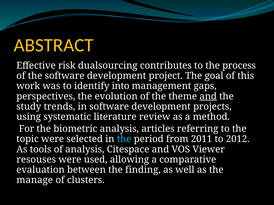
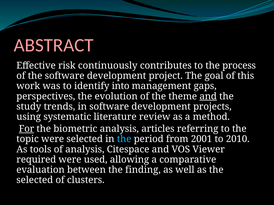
ABSTRACT colour: yellow -> pink
dualsourcing: dualsourcing -> continuously
For underline: none -> present
2011: 2011 -> 2001
2012: 2012 -> 2010
resouses: resouses -> required
manage at (35, 180): manage -> selected
